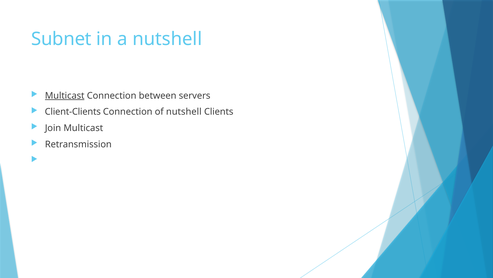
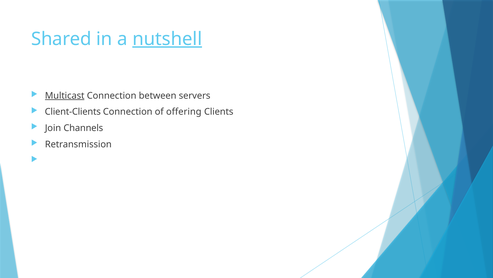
Subnet: Subnet -> Shared
nutshell at (167, 39) underline: none -> present
of nutshell: nutshell -> offering
Join Multicast: Multicast -> Channels
